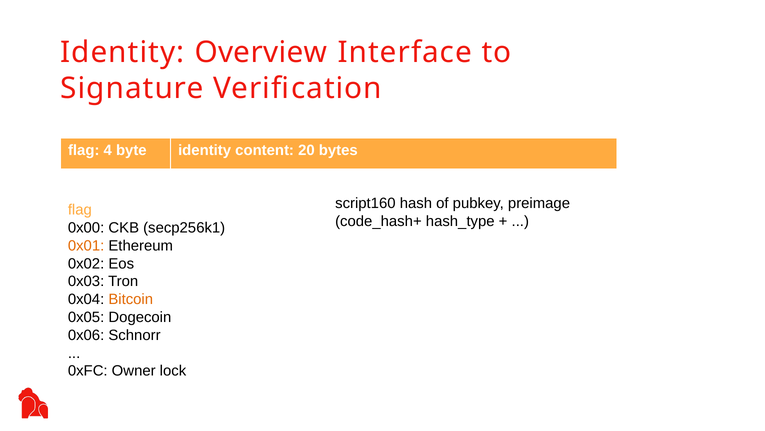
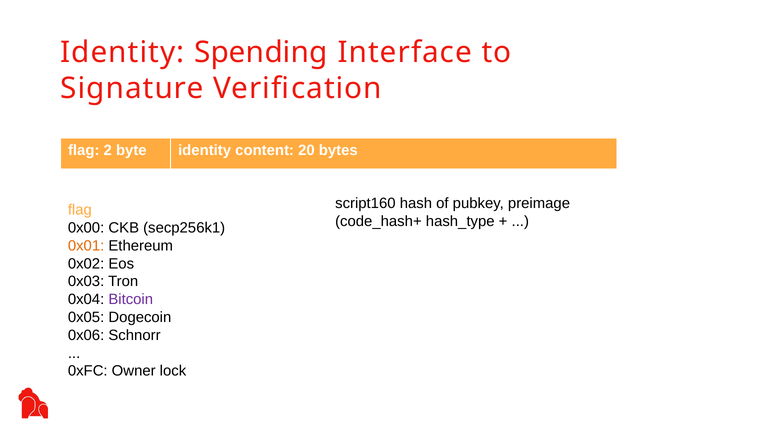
Overview: Overview -> Spending
4: 4 -> 2
Bitcoin colour: orange -> purple
